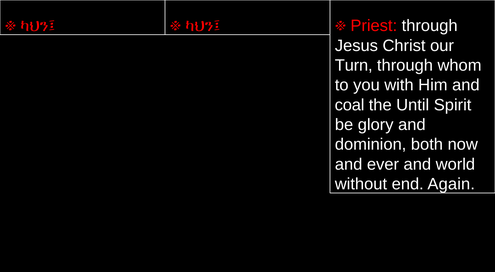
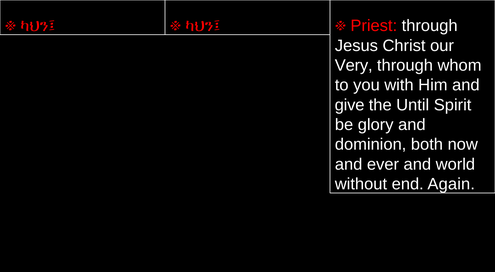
Turn: Turn -> Very
coal: coal -> give
